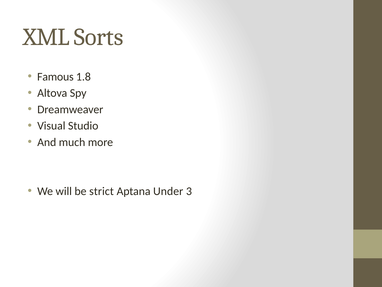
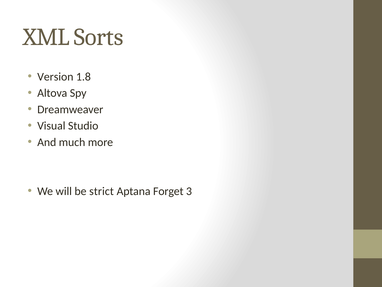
Famous: Famous -> Version
Under: Under -> Forget
